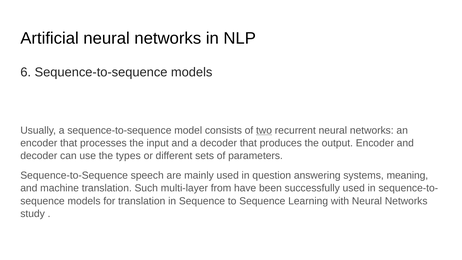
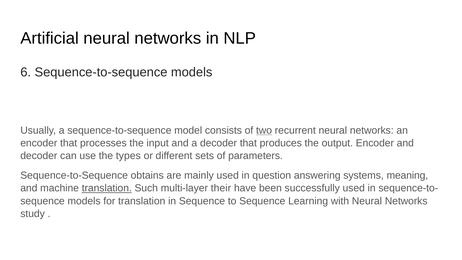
speech: speech -> obtains
translation at (107, 188) underline: none -> present
from: from -> their
